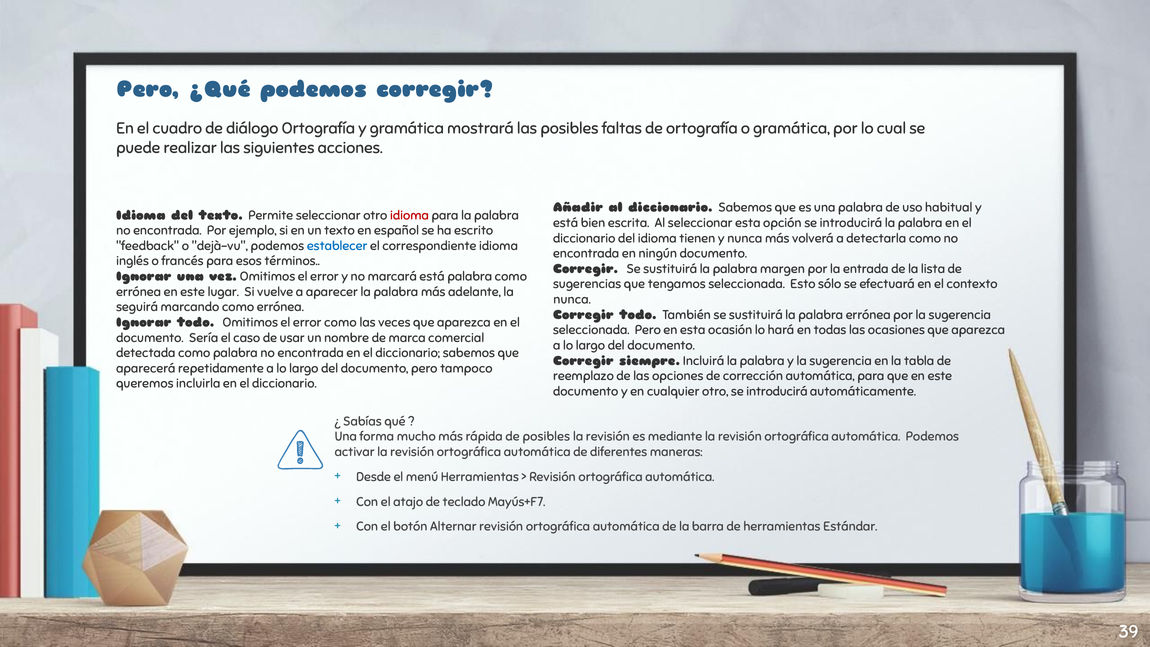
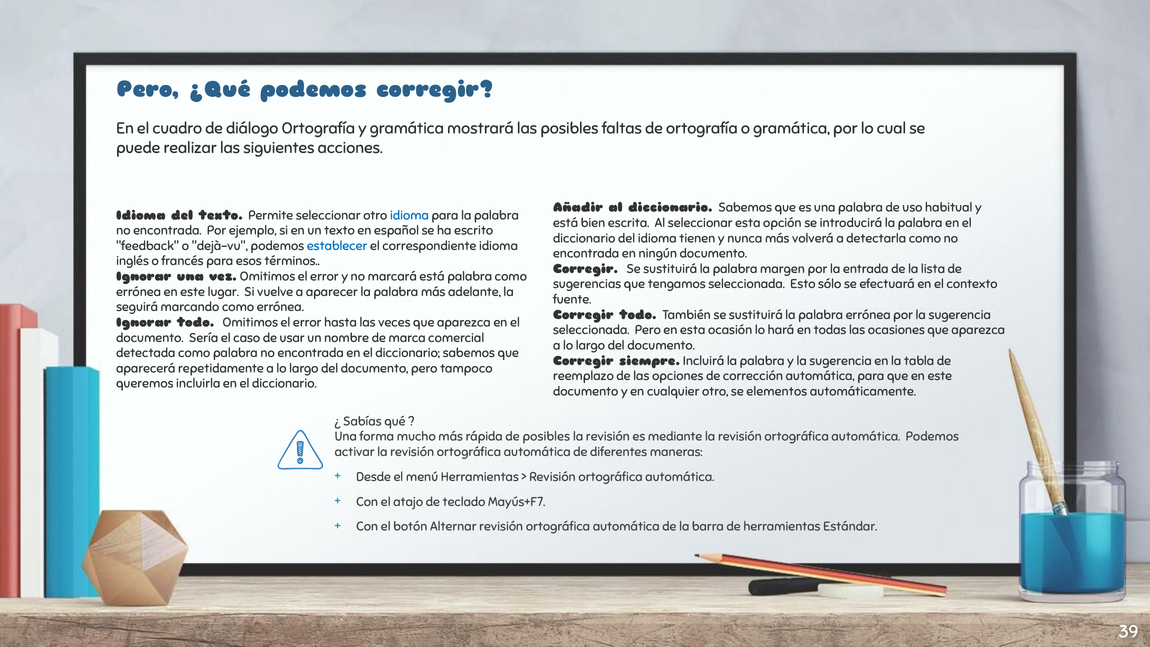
idioma at (409, 215) colour: red -> blue
nunca at (572, 300): nunca -> fuente
error como: como -> hasta
otro se introducirá: introducirá -> elementos
